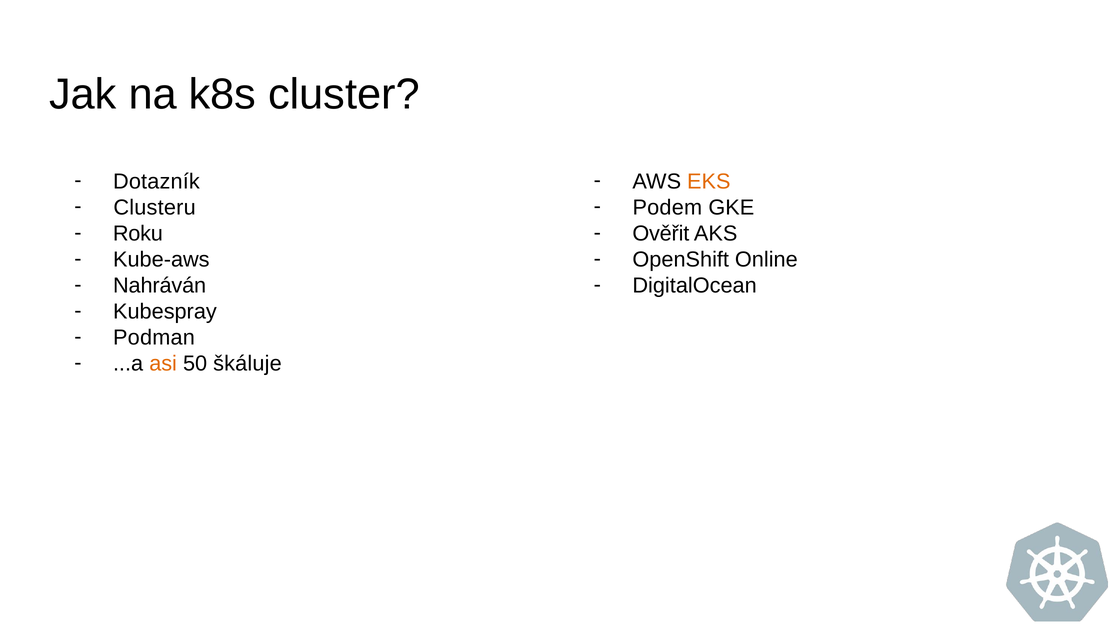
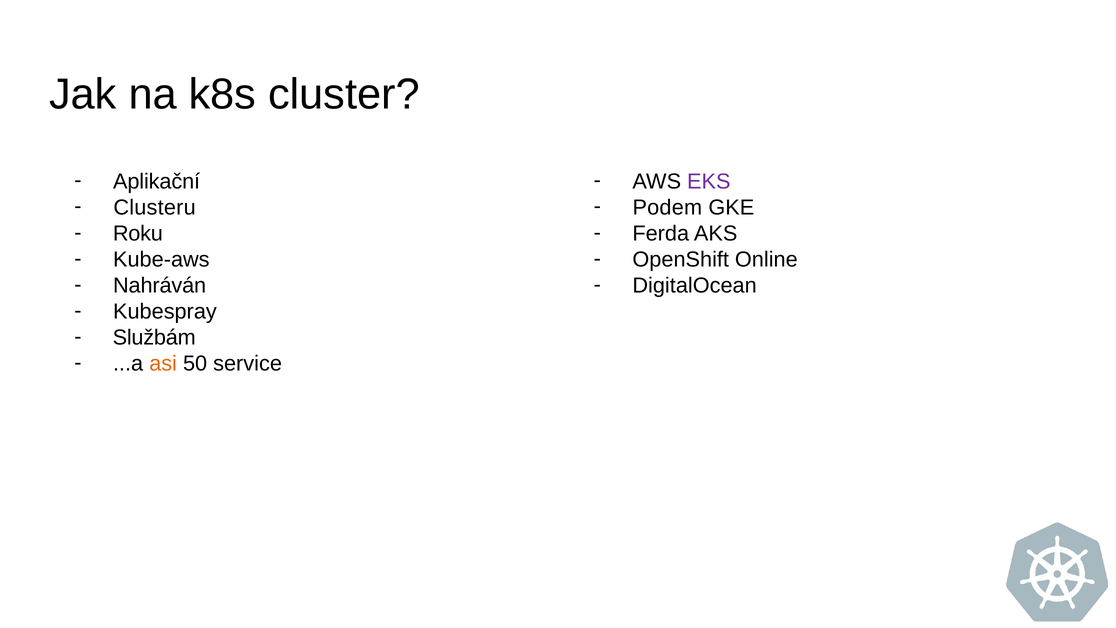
Dotazník: Dotazník -> Aplikační
EKS colour: orange -> purple
Ověřit: Ověřit -> Ferda
Podman: Podman -> Službám
škáluje: škáluje -> service
